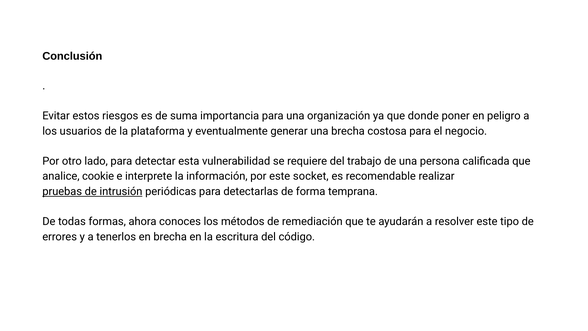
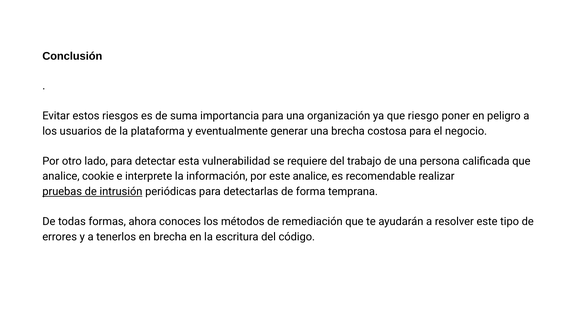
donde: donde -> riesgo
este socket: socket -> analice
